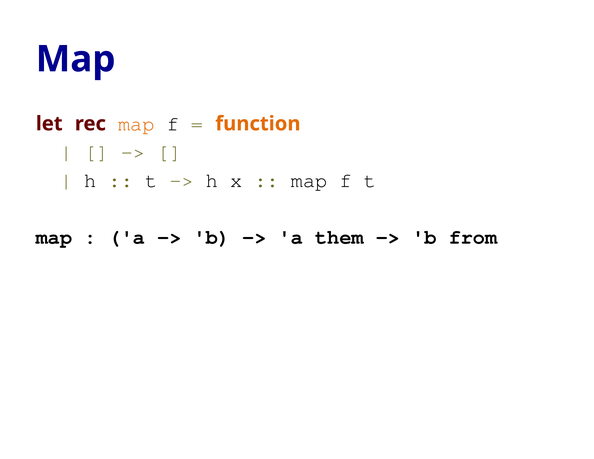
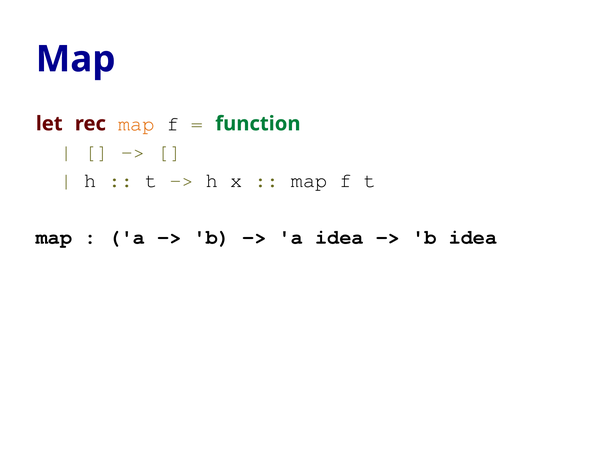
function colour: orange -> green
a them: them -> idea
b from: from -> idea
